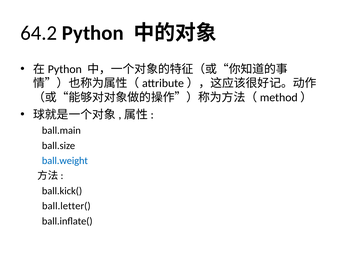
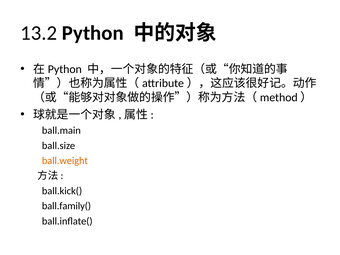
64.2: 64.2 -> 13.2
ball.weight colour: blue -> orange
ball.letter(: ball.letter( -> ball.family(
